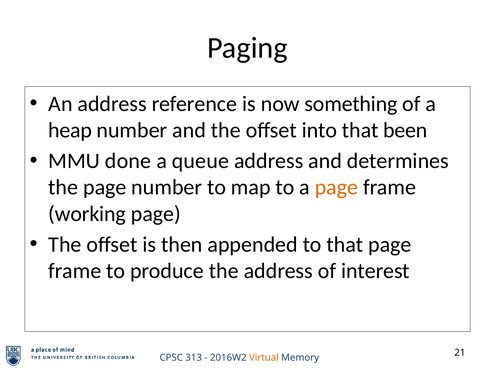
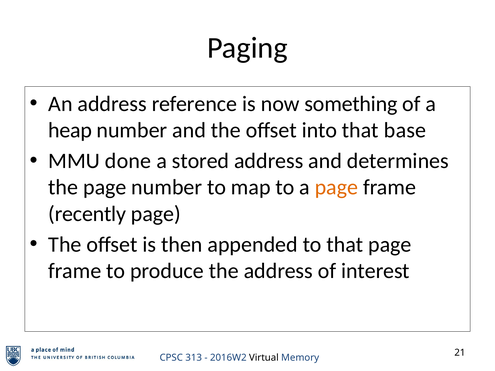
been: been -> base
queue: queue -> stored
working: working -> recently
Virtual colour: orange -> black
